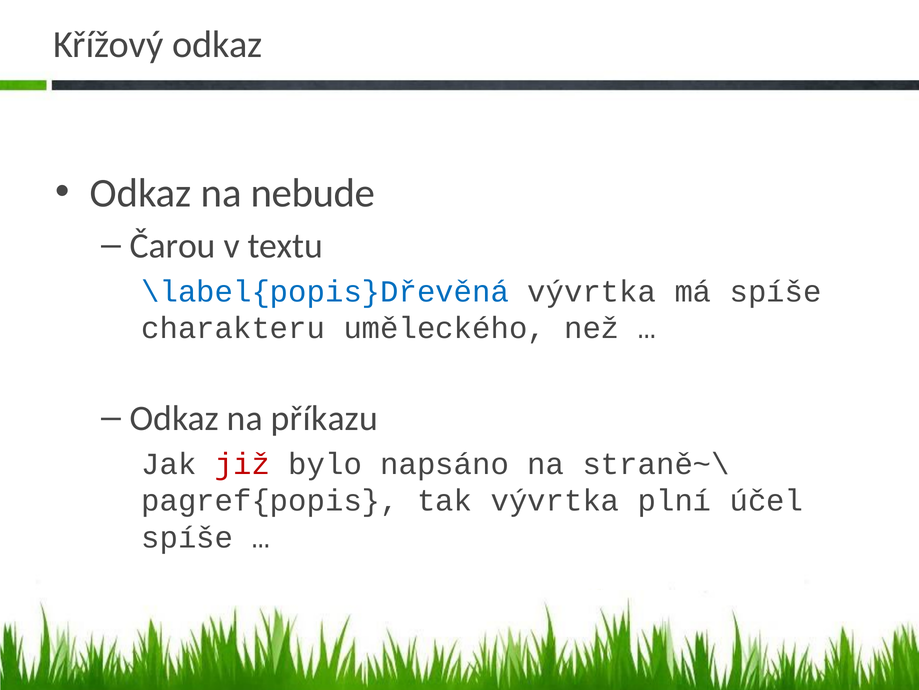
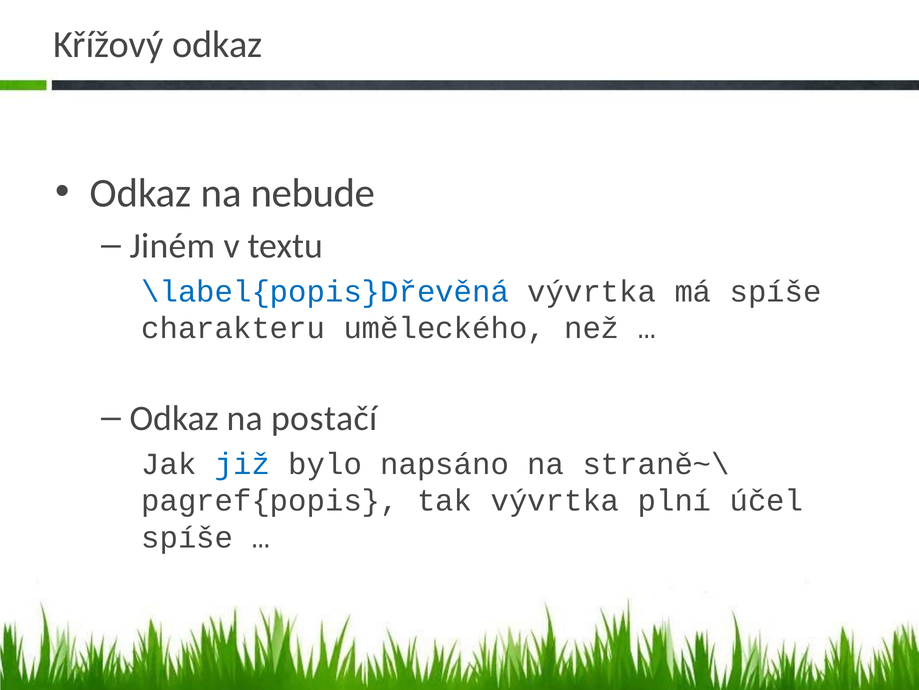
Čarou: Čarou -> Jiném
příkazu: příkazu -> postačí
již colour: red -> blue
